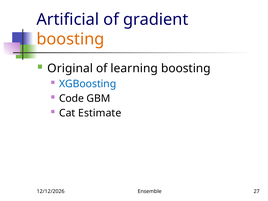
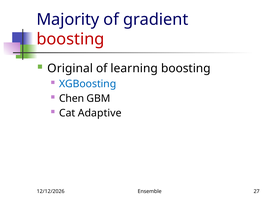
Artificial: Artificial -> Majority
boosting at (70, 39) colour: orange -> red
Code: Code -> Chen
Estimate: Estimate -> Adaptive
